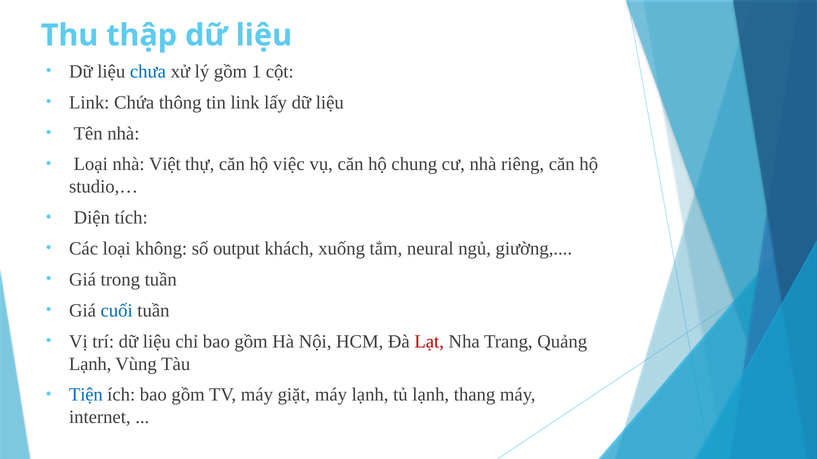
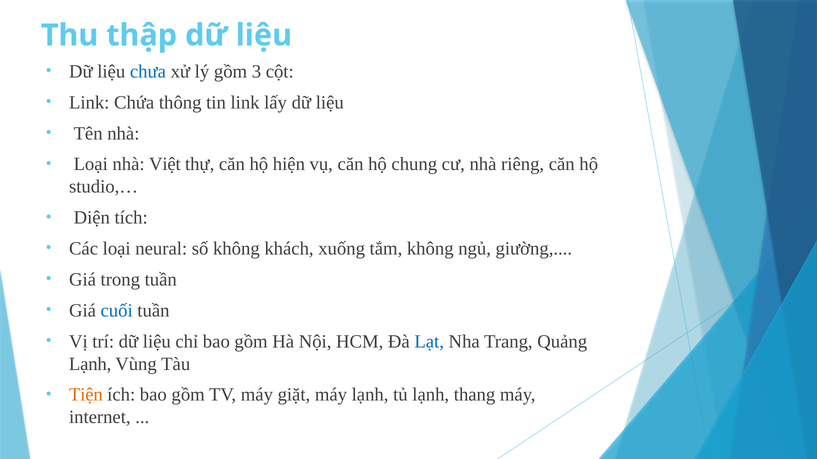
1: 1 -> 3
việc: việc -> hiện
không: không -> neural
số output: output -> không
tắm neural: neural -> không
Lạt colour: red -> blue
Tiện colour: blue -> orange
